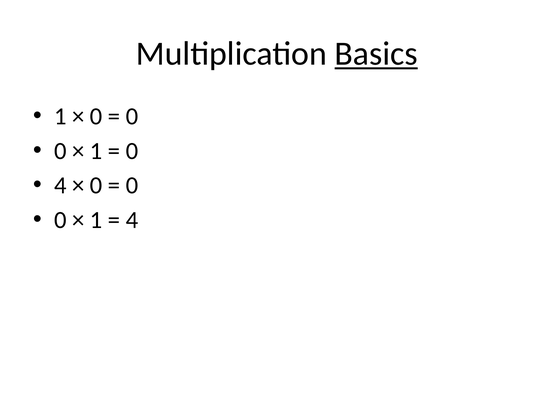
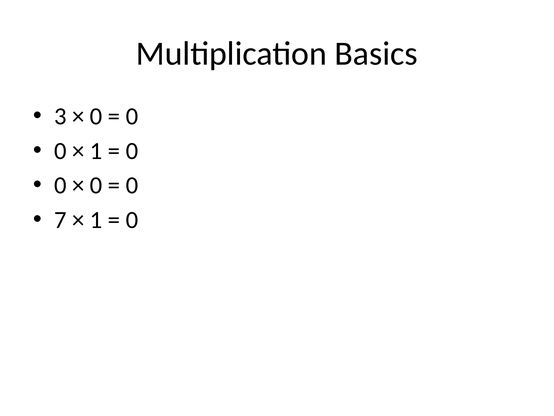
Basics underline: present -> none
1 at (60, 116): 1 -> 3
4 at (60, 185): 4 -> 0
0 at (60, 220): 0 -> 7
4 at (132, 220): 4 -> 0
